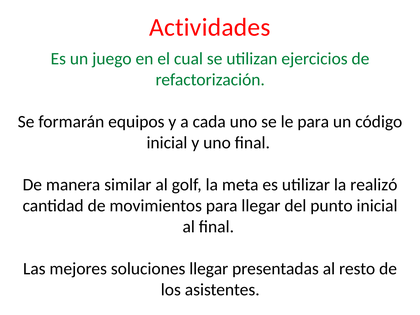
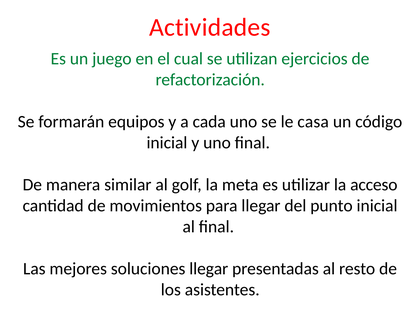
le para: para -> casa
realizó: realizó -> acceso
